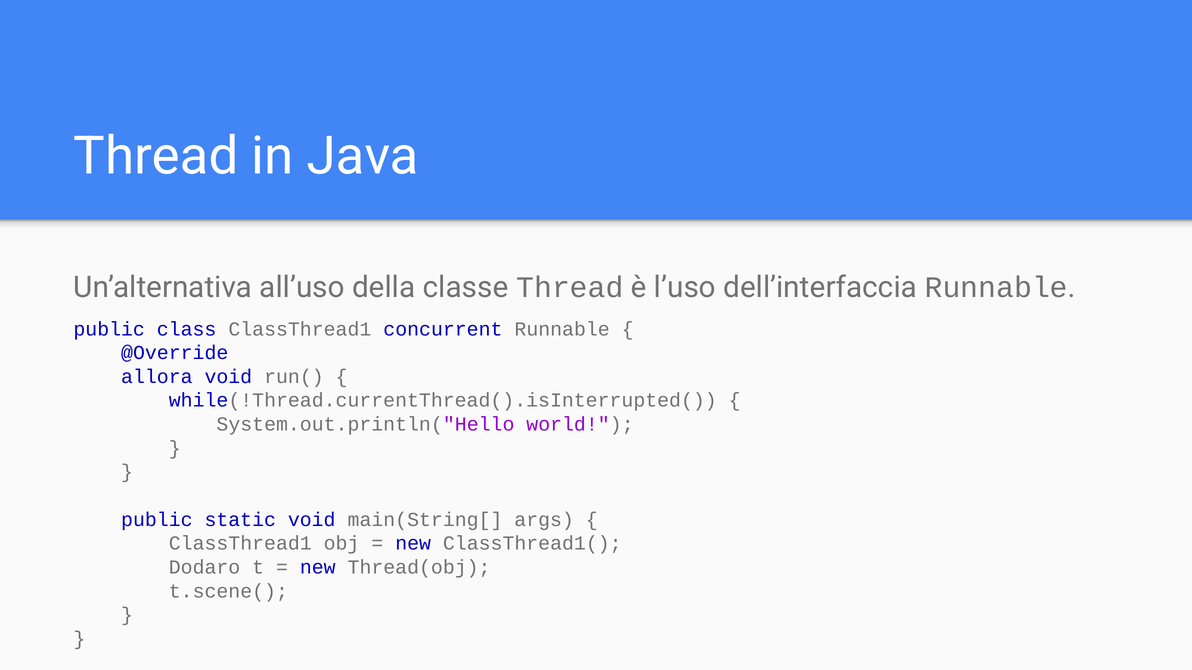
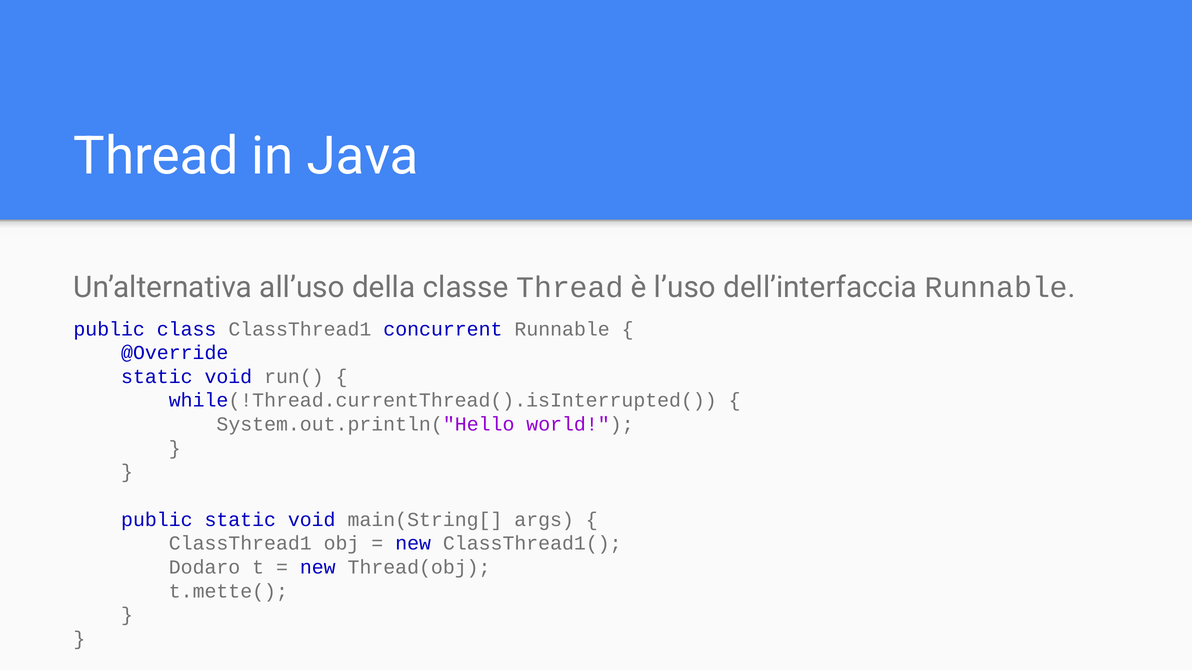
allora at (157, 377): allora -> static
t.scene(: t.scene( -> t.mette(
